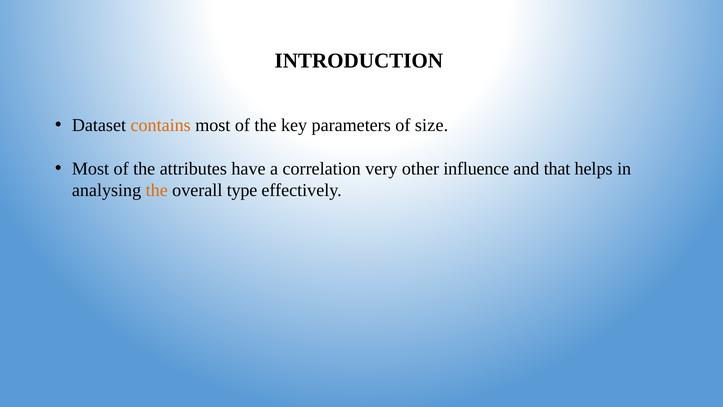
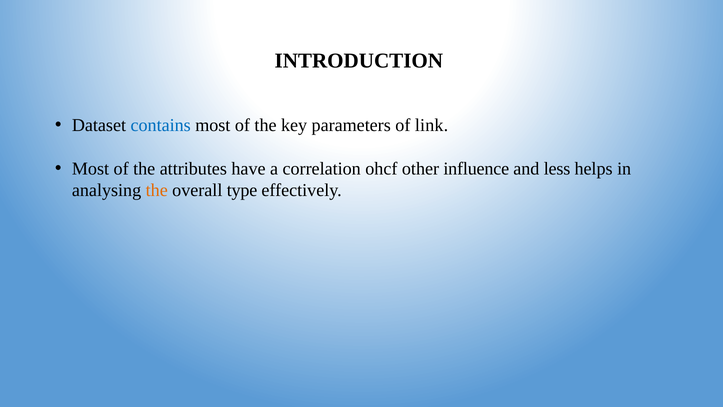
contains colour: orange -> blue
size: size -> link
very: very -> ohcf
that: that -> less
